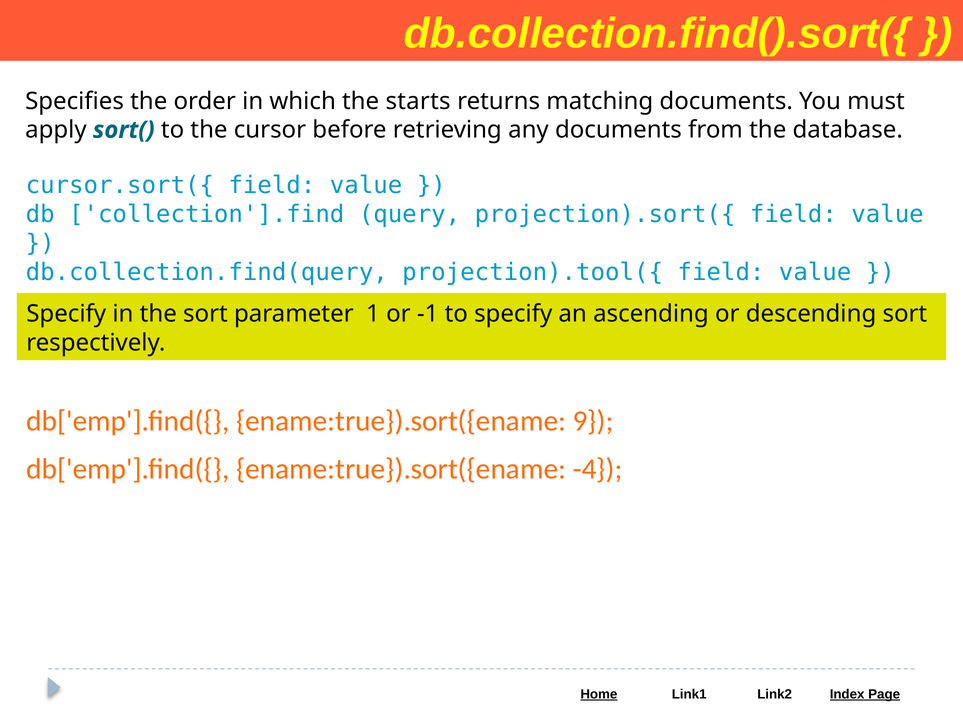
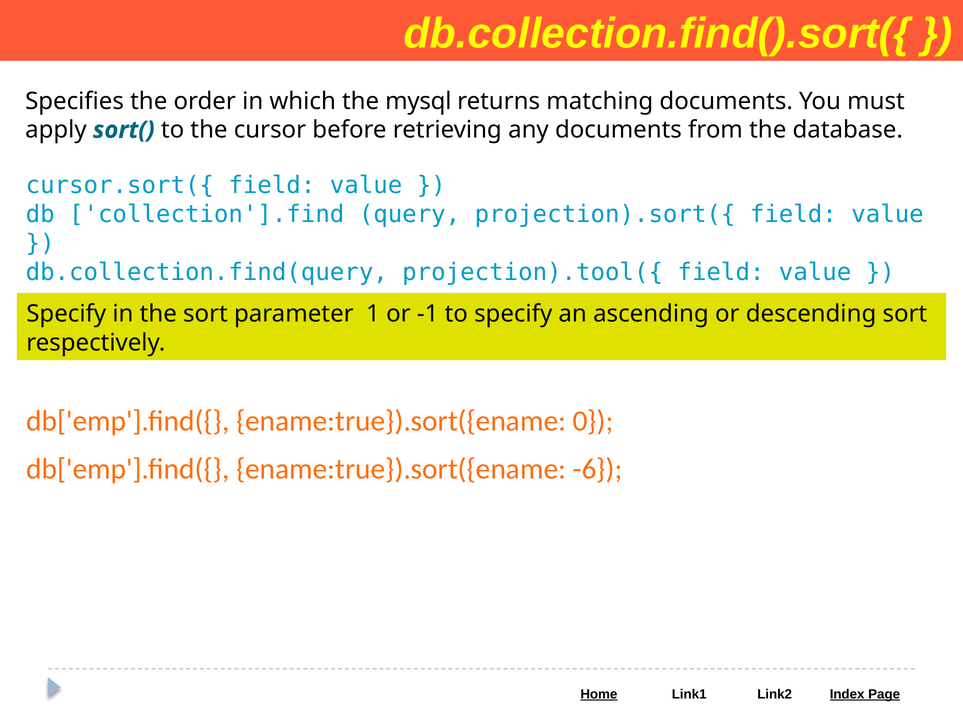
starts: starts -> mysql
9: 9 -> 0
-4: -4 -> -6
